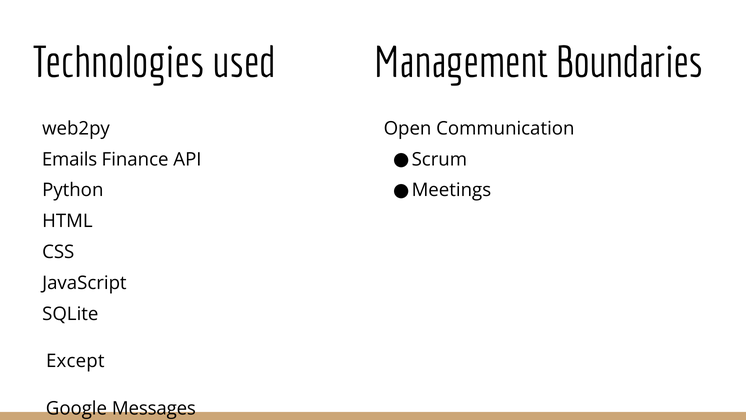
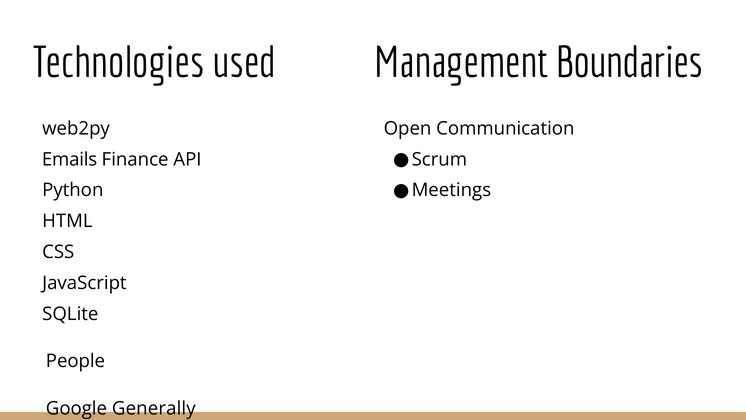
Except: Except -> People
Messages: Messages -> Generally
